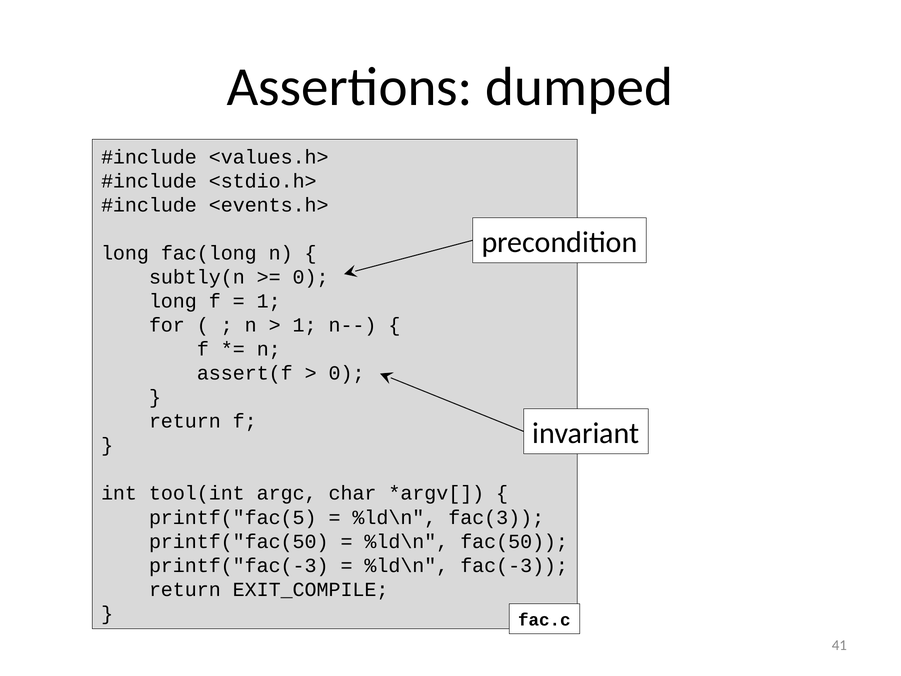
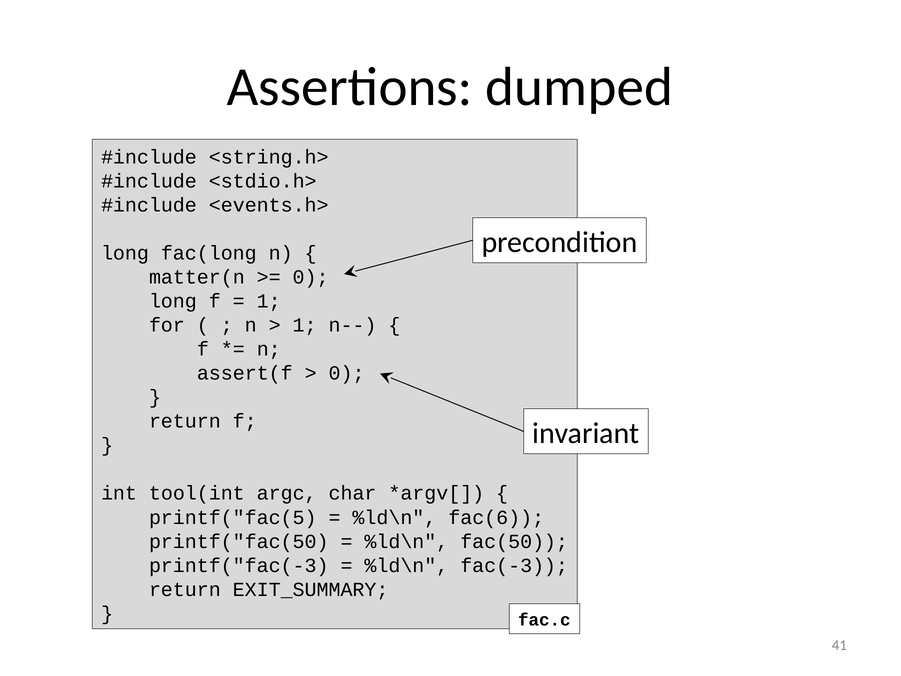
<values.h>: <values.h> -> <string.h>
subtly(n: subtly(n -> matter(n
fac(3: fac(3 -> fac(6
EXIT_COMPILE: EXIT_COMPILE -> EXIT_SUMMARY
